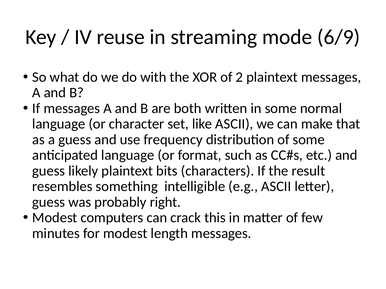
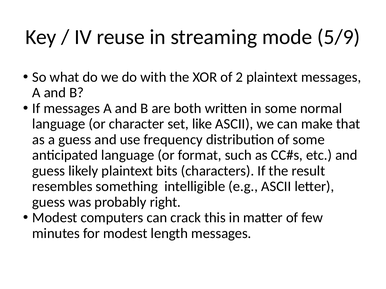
6/9: 6/9 -> 5/9
